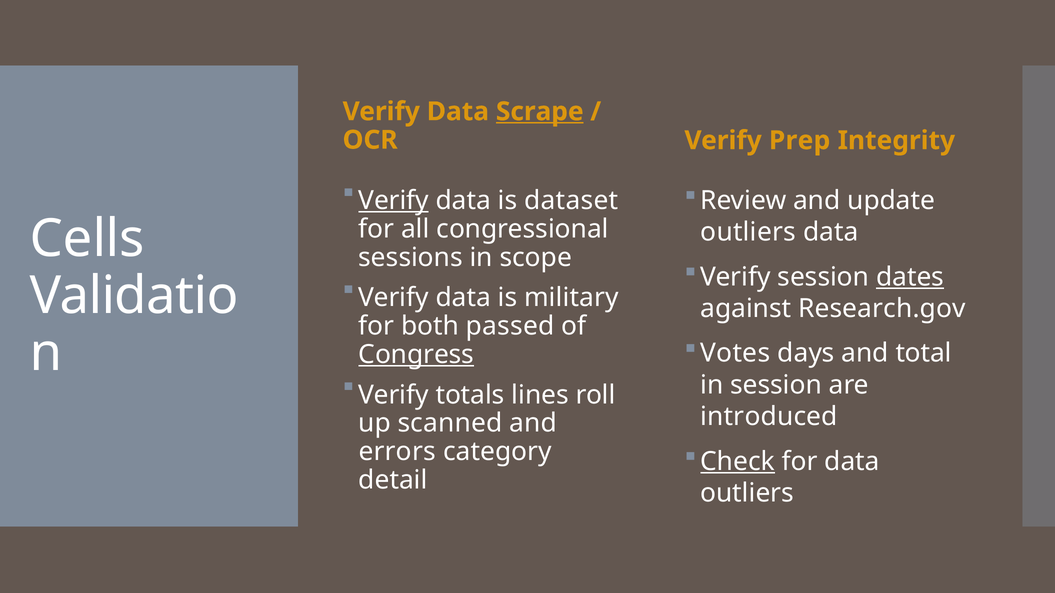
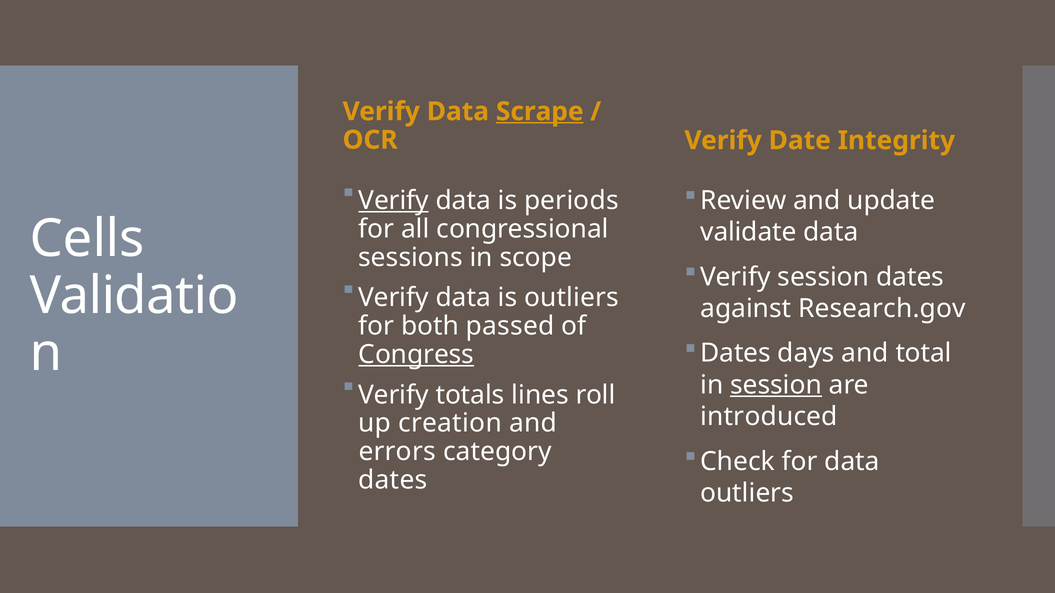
Prep: Prep -> Date
dataset: dataset -> periods
outliers at (748, 232): outliers -> validate
dates at (910, 277) underline: present -> none
is military: military -> outliers
Votes at (735, 354): Votes -> Dates
session at (776, 385) underline: none -> present
scanned: scanned -> creation
Check underline: present -> none
detail at (393, 481): detail -> dates
